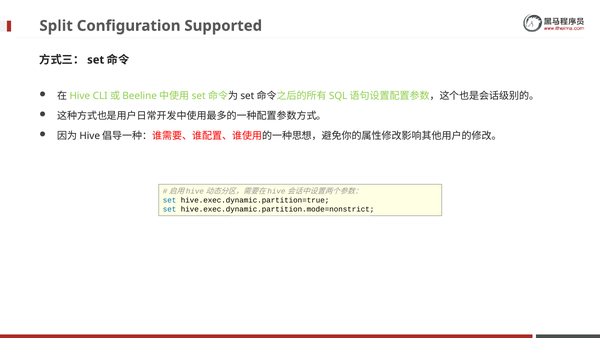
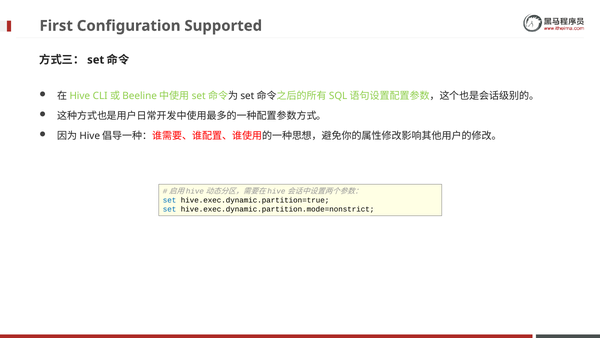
Split: Split -> First
